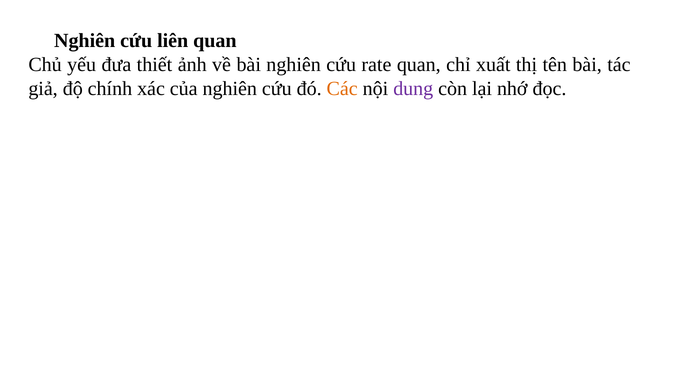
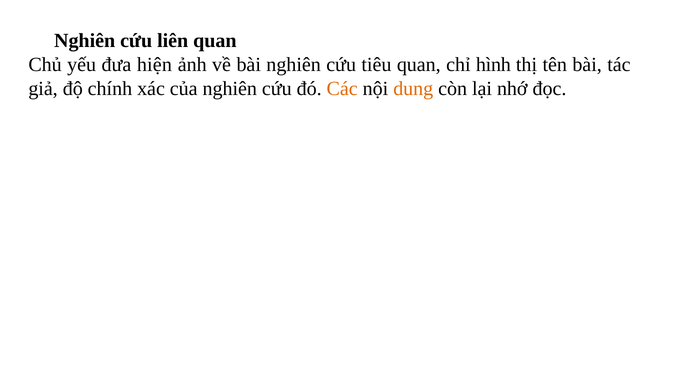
thiết: thiết -> hiện
rate: rate -> tiêu
xuất: xuất -> hình
dung colour: purple -> orange
